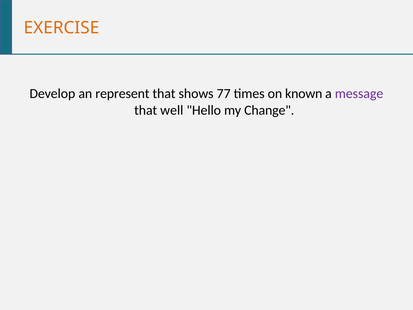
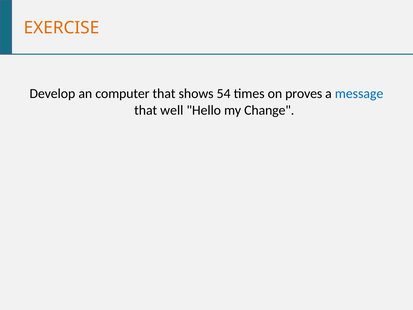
represent: represent -> computer
77: 77 -> 54
known: known -> proves
message colour: purple -> blue
